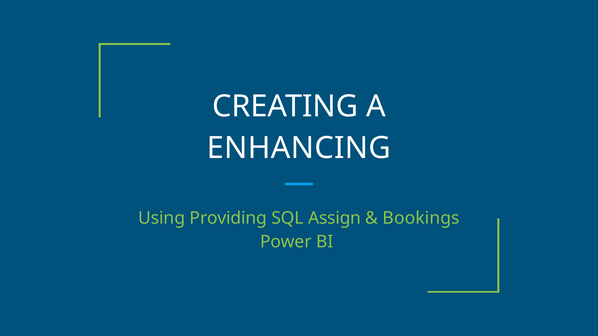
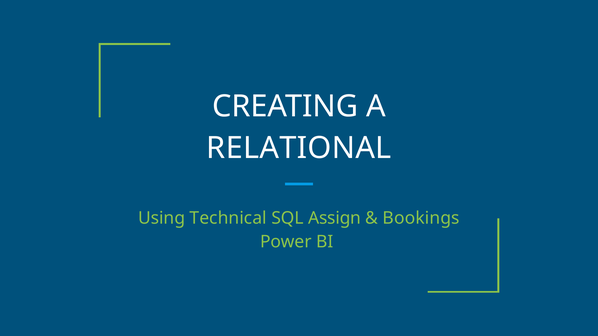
ENHANCING: ENHANCING -> RELATIONAL
Providing: Providing -> Technical
